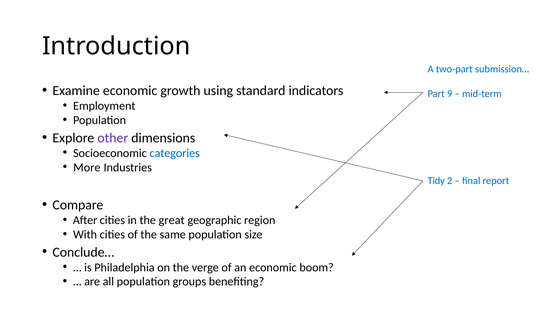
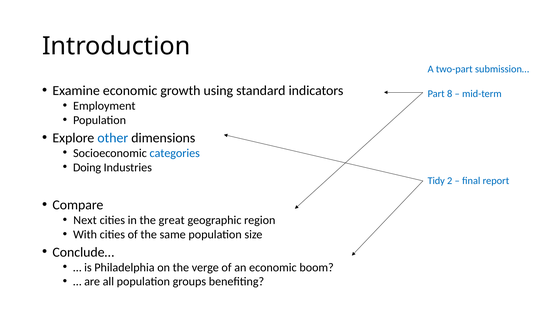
9: 9 -> 8
other colour: purple -> blue
More: More -> Doing
After: After -> Next
